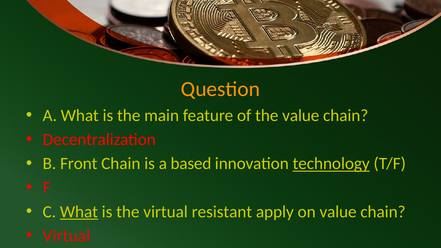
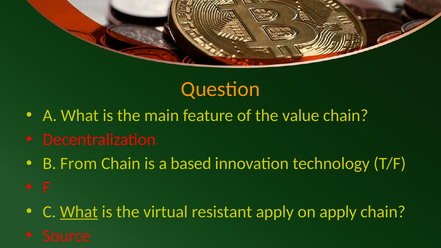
Front: Front -> From
technology underline: present -> none
on value: value -> apply
Virtual at (66, 236): Virtual -> Source
